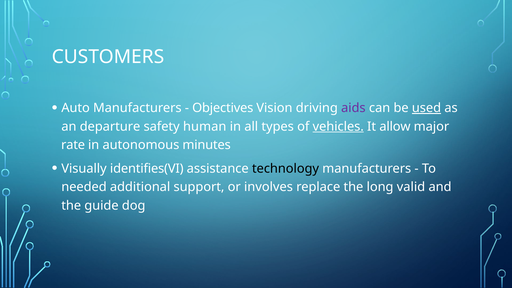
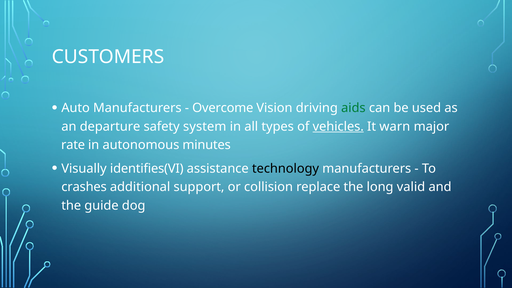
Objectives: Objectives -> Overcome
aids colour: purple -> green
used underline: present -> none
human: human -> system
allow: allow -> warn
needed: needed -> crashes
involves: involves -> collision
